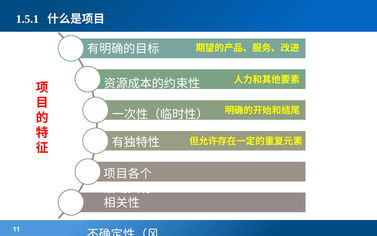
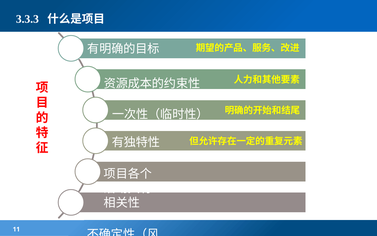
1.5.1: 1.5.1 -> 3.3.3
